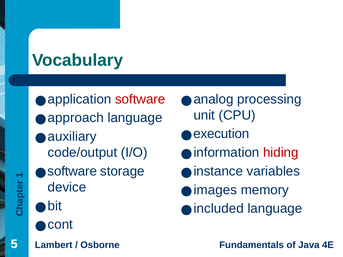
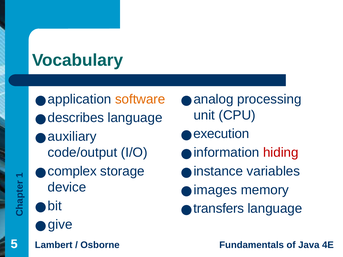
software at (140, 99) colour: red -> orange
approach: approach -> describes
software at (72, 171): software -> complex
included: included -> transfers
cont: cont -> give
